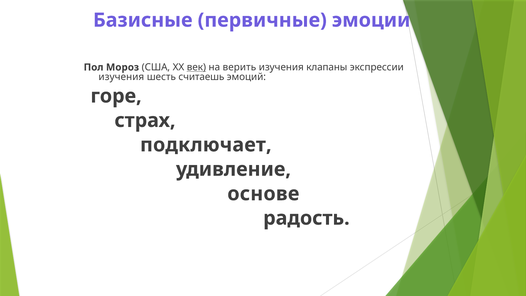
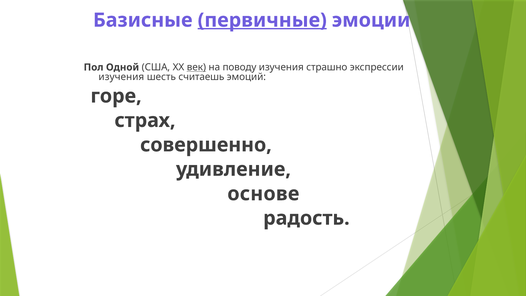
первичные underline: none -> present
Мороз: Мороз -> Одной
верить: верить -> поводу
клапаны: клапаны -> страшно
подключает: подключает -> совершенно
